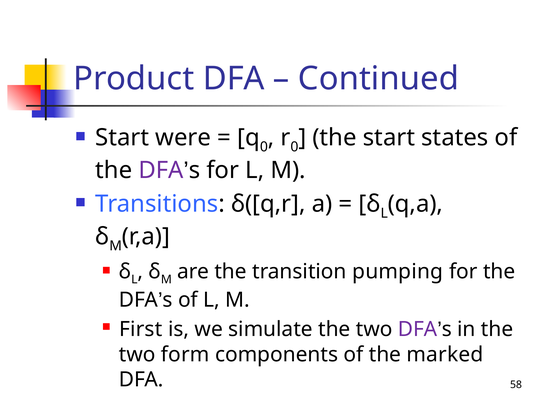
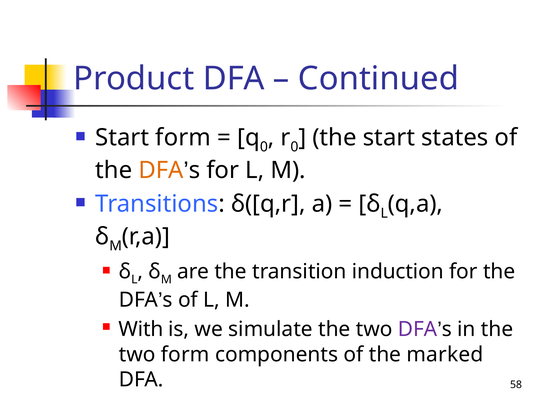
Start were: were -> form
DFA at (161, 170) colour: purple -> orange
pumping: pumping -> induction
First: First -> With
